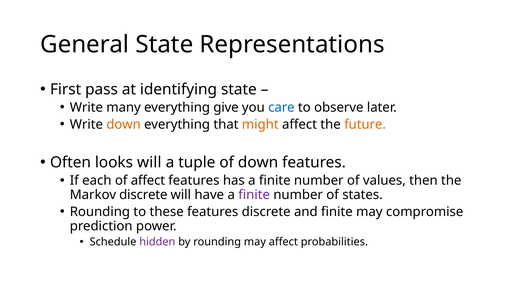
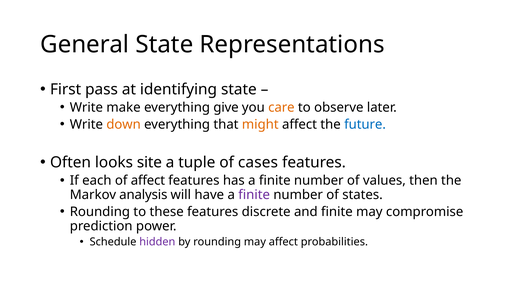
many: many -> make
care colour: blue -> orange
future colour: orange -> blue
looks will: will -> site
of down: down -> cases
Markov discrete: discrete -> analysis
